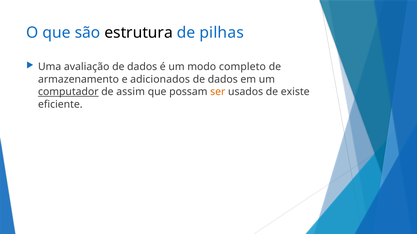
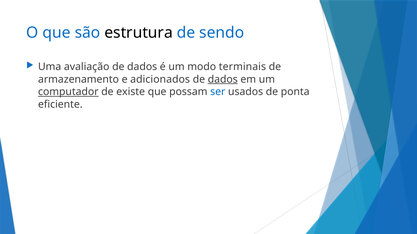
pilhas: pilhas -> sendo
completo: completo -> terminais
dados at (223, 80) underline: none -> present
assim: assim -> existe
ser colour: orange -> blue
existe: existe -> ponta
